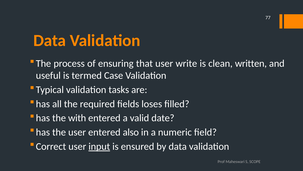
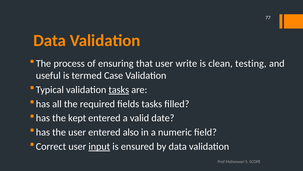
written: written -> testing
tasks at (119, 89) underline: none -> present
fields loses: loses -> tasks
with: with -> kept
